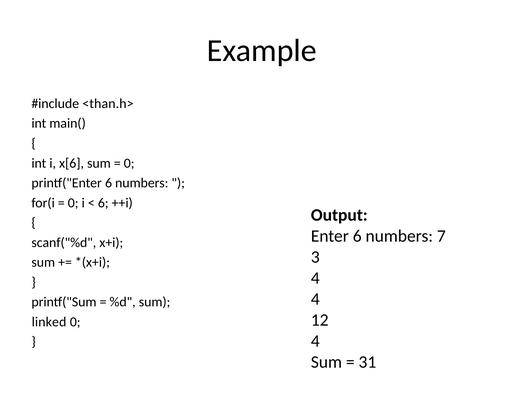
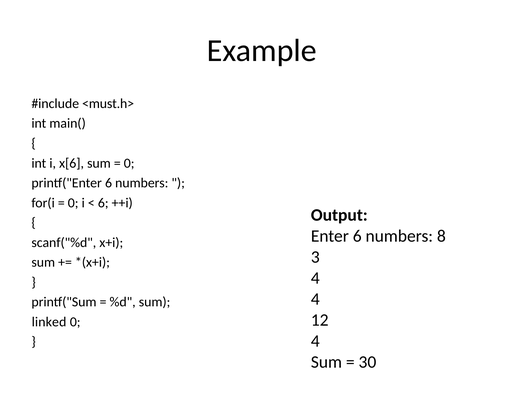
<than.h>: <than.h> -> <must.h>
7: 7 -> 8
31: 31 -> 30
